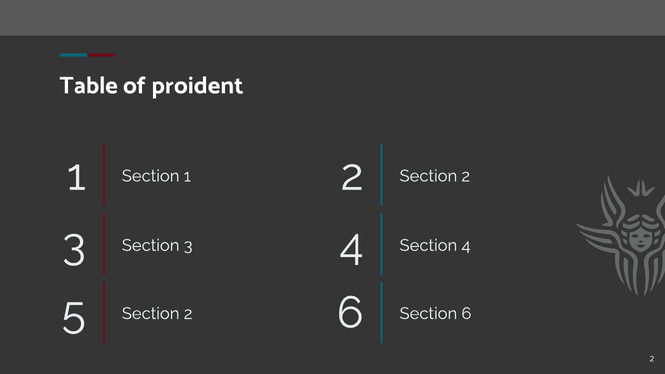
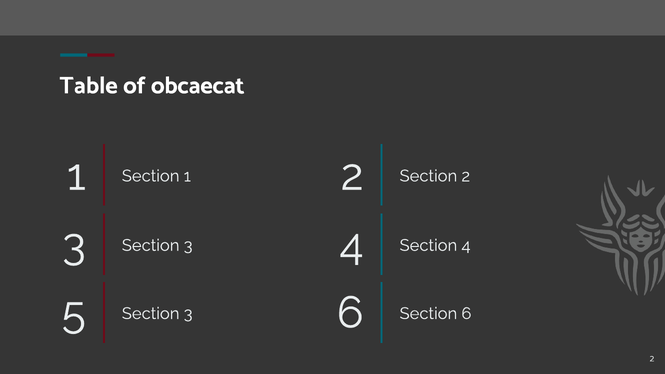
proident: proident -> obcaecat
2 at (188, 314): 2 -> 3
